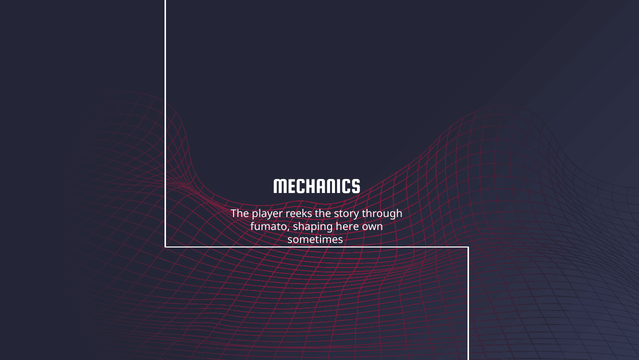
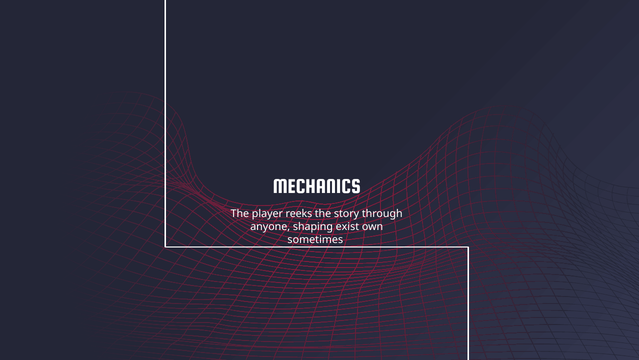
fumato: fumato -> anyone
here: here -> exist
